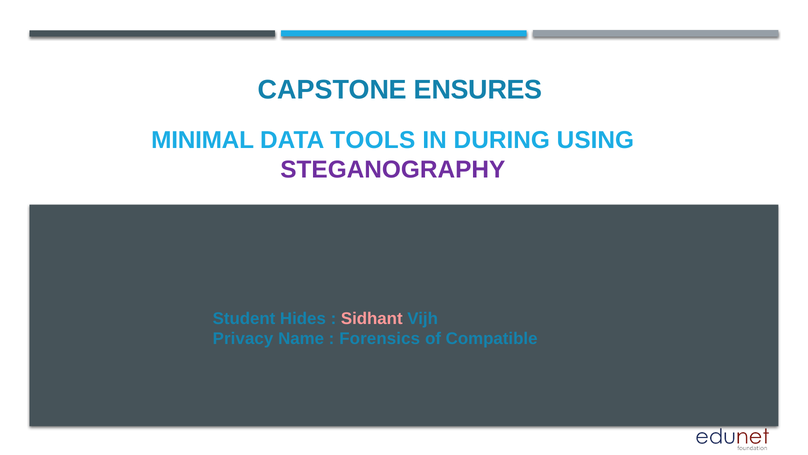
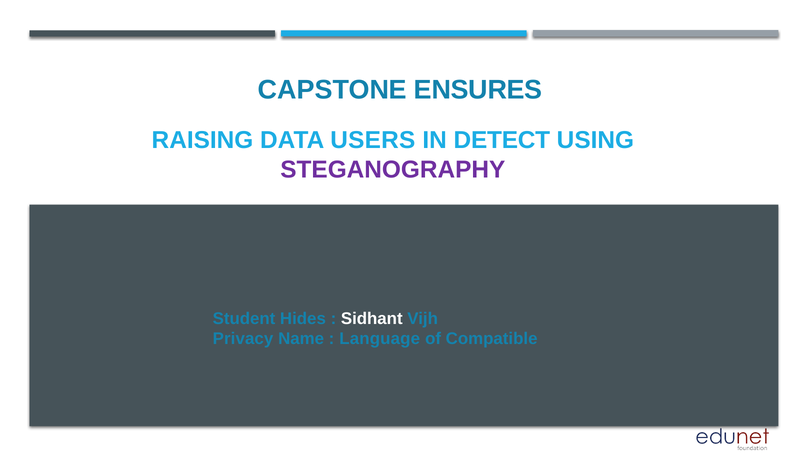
MINIMAL: MINIMAL -> RAISING
TOOLS: TOOLS -> USERS
DURING: DURING -> DETECT
Sidhant colour: pink -> white
Forensics: Forensics -> Language
